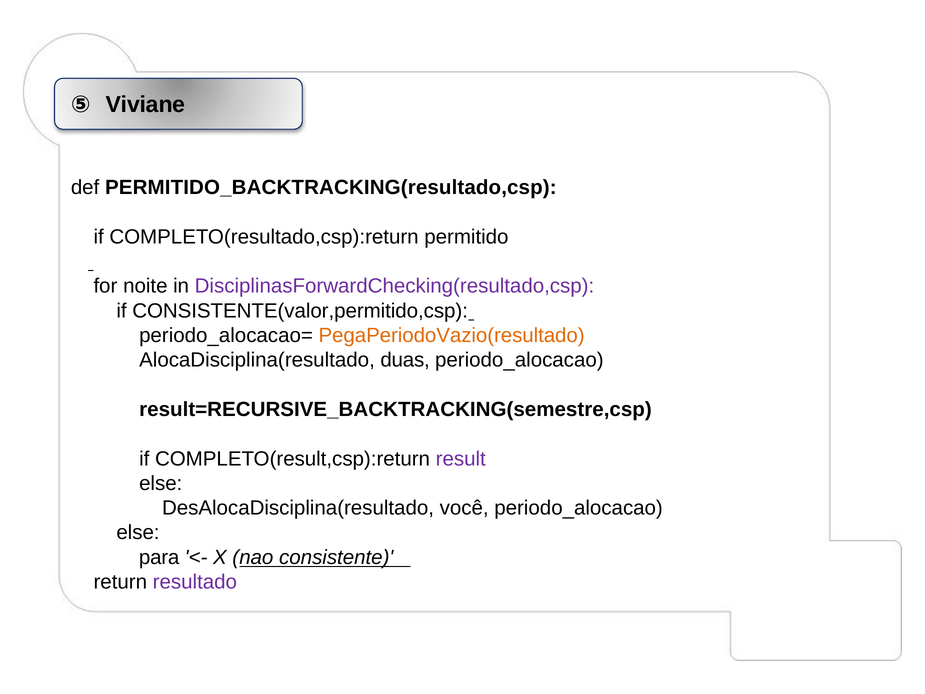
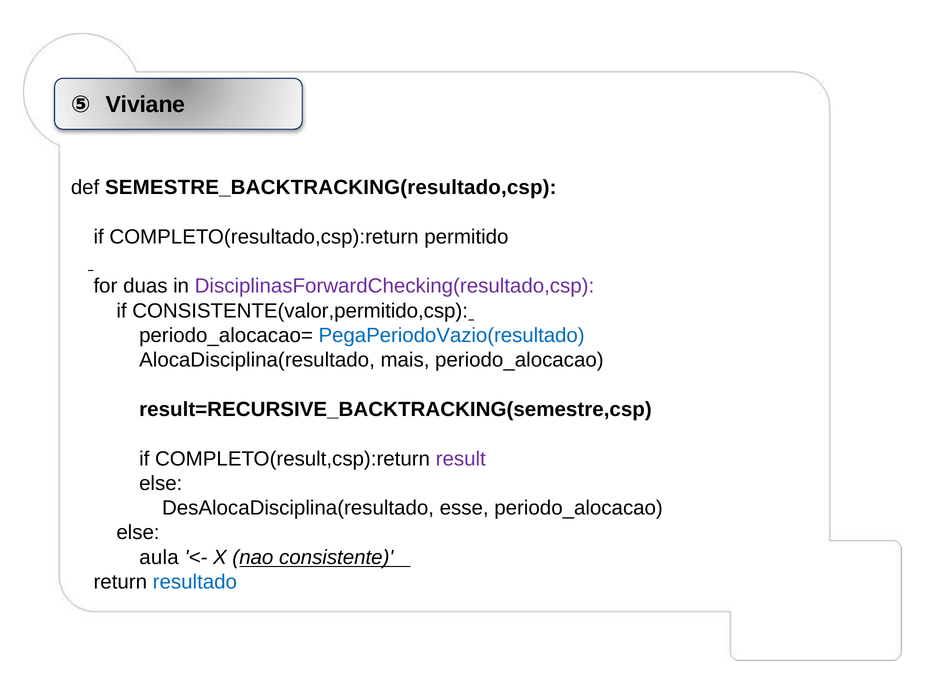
PERMITIDO_BACKTRACKING(resultado,csp: PERMITIDO_BACKTRACKING(resultado,csp -> SEMESTRE_BACKTRACKING(resultado,csp
noite: noite -> duas
PegaPeriodoVazio(resultado colour: orange -> blue
duas: duas -> mais
você: você -> esse
para: para -> aula
resultado colour: purple -> blue
